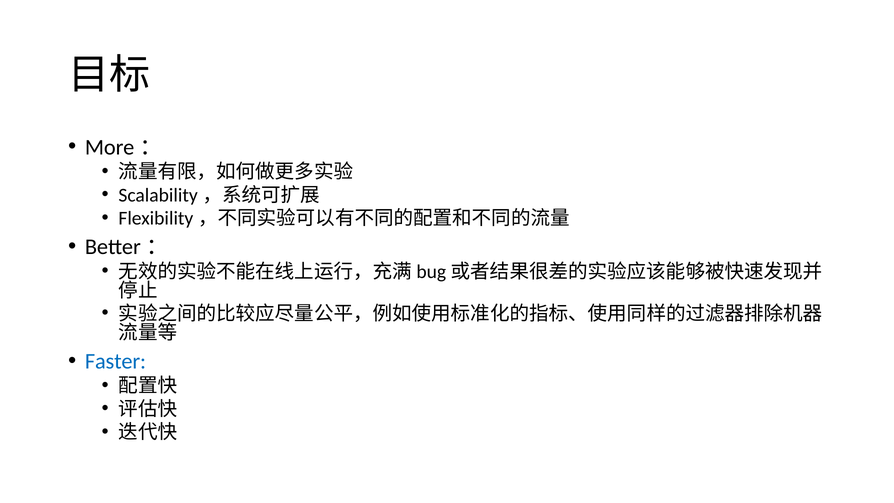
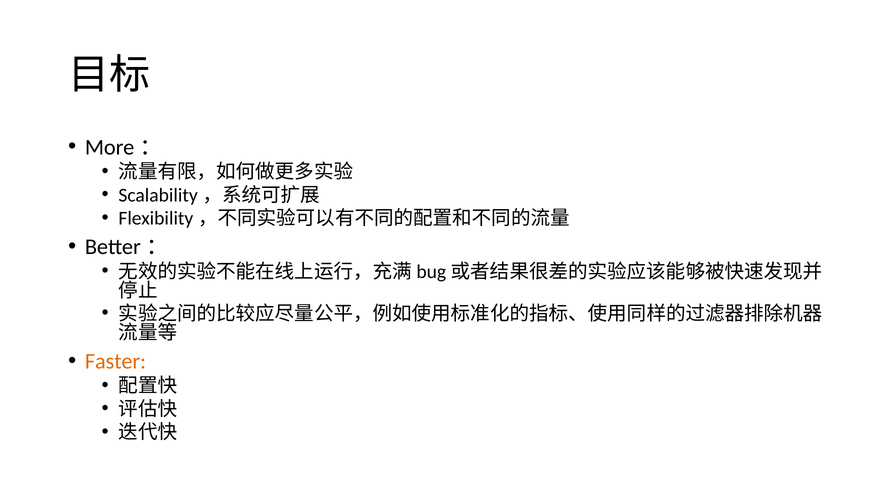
Faster colour: blue -> orange
